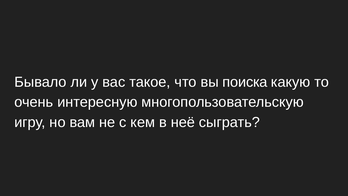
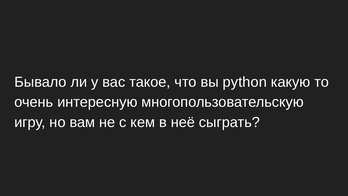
поиска: поиска -> python
